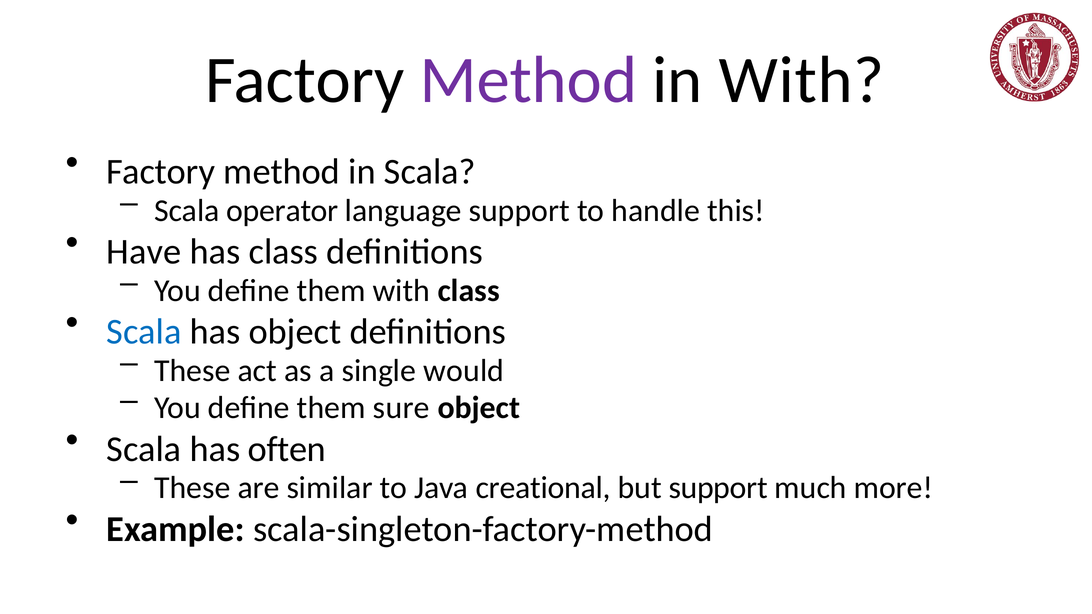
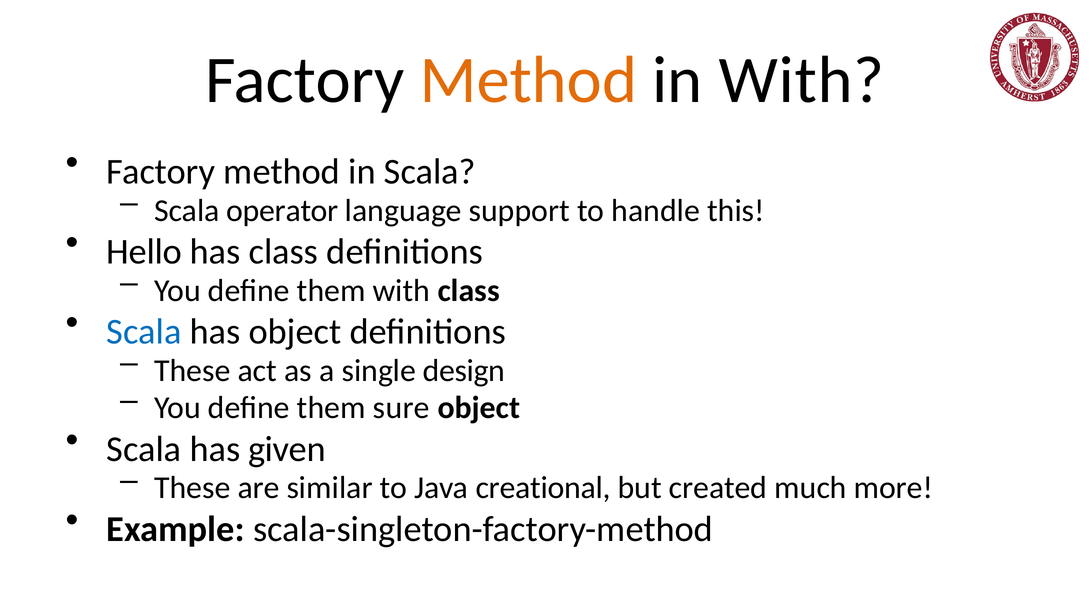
Method at (528, 80) colour: purple -> orange
Have: Have -> Hello
would: would -> design
often: often -> given
but support: support -> created
